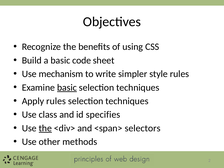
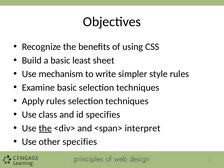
code: code -> least
basic at (67, 88) underline: present -> none
selectors: selectors -> interpret
other methods: methods -> specifies
